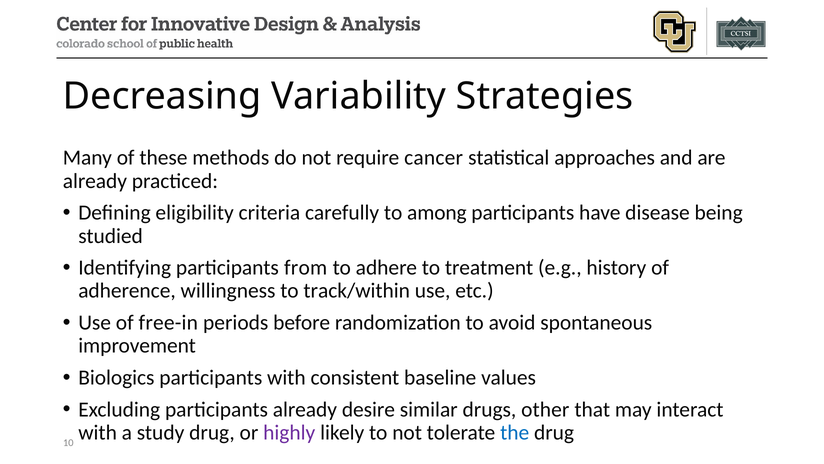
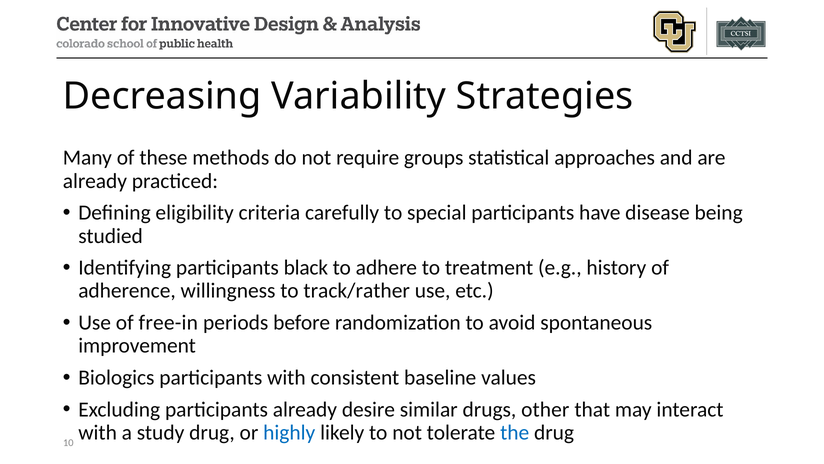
cancer: cancer -> groups
among: among -> special
from: from -> black
track/within: track/within -> track/rather
highly colour: purple -> blue
